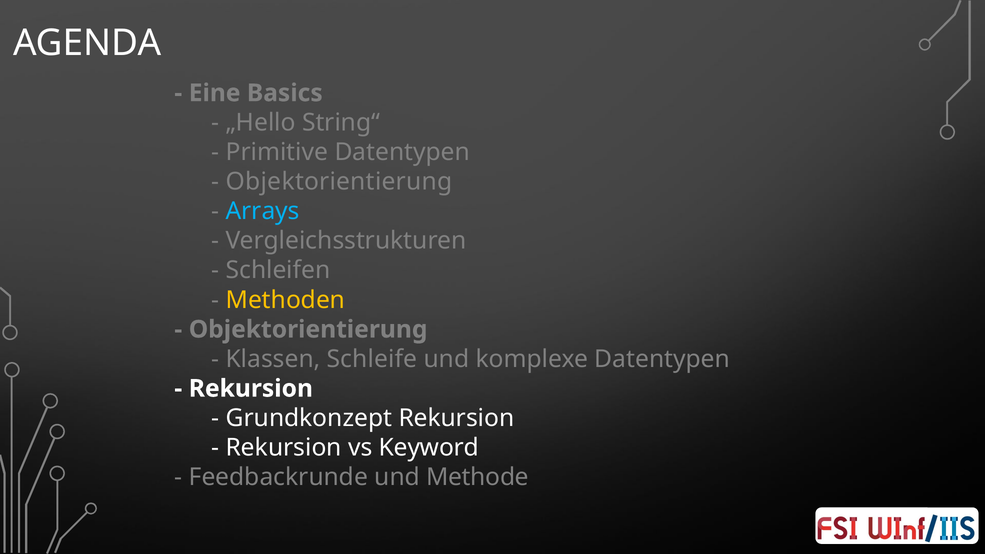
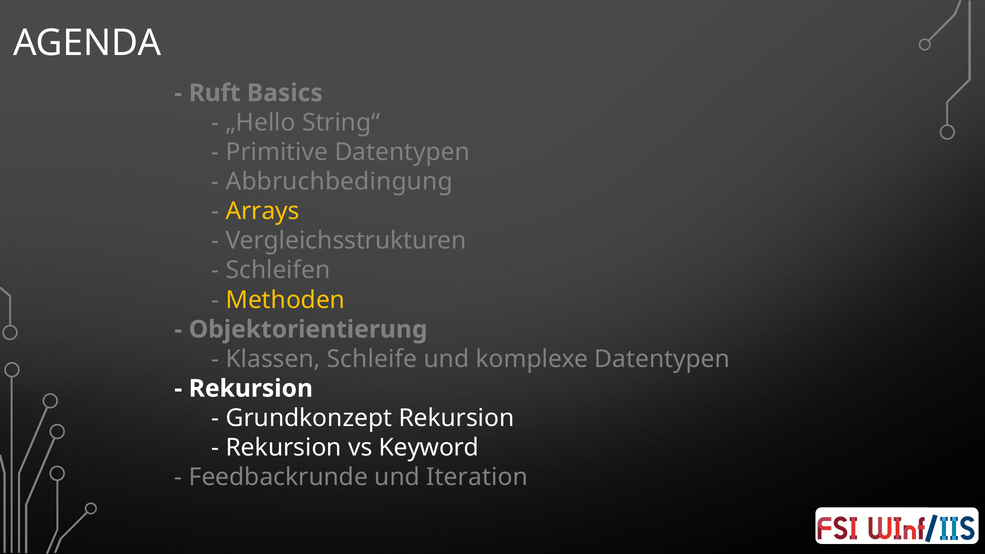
Eine: Eine -> Ruft
Objektorientierung at (339, 182): Objektorientierung -> Abbruchbedingung
Arrays colour: light blue -> yellow
Methode: Methode -> Iteration
